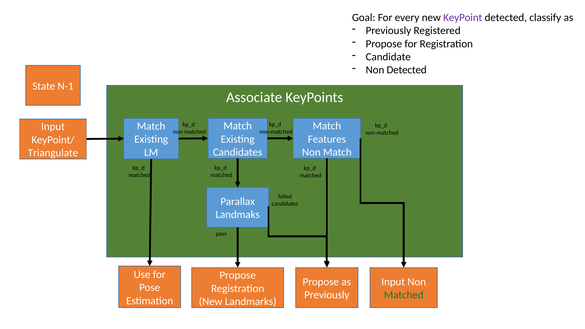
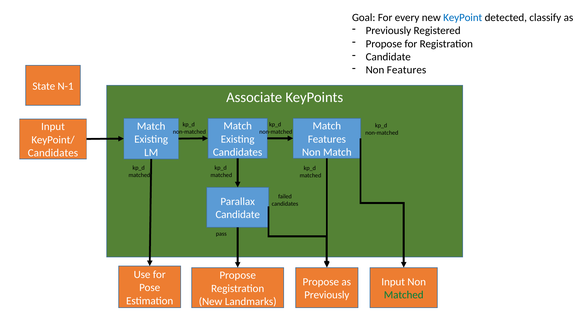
KeyPoint colour: purple -> blue
Non Detected: Detected -> Features
Triangulate at (53, 153): Triangulate -> Candidates
Landmaks at (238, 215): Landmaks -> Candidate
